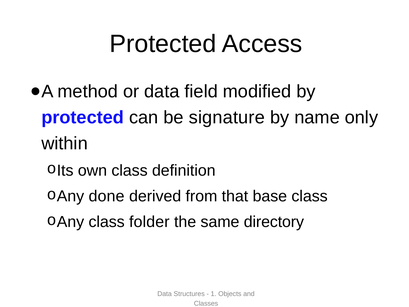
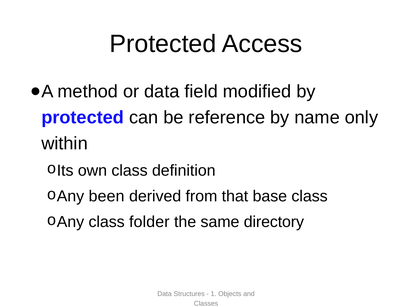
signature: signature -> reference
done: done -> been
